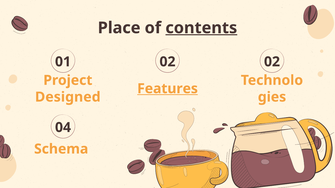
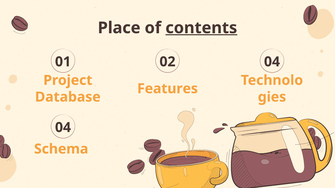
02 02: 02 -> 04
Features underline: present -> none
Designed: Designed -> Database
